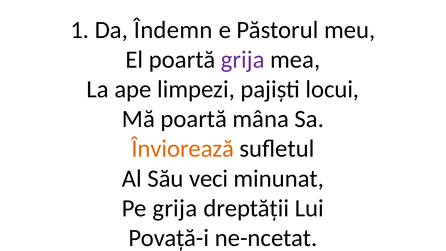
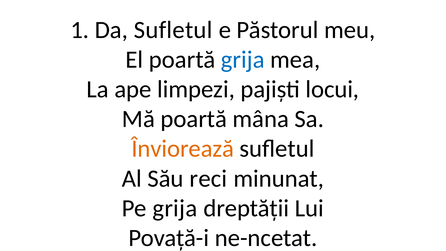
Da Îndemn: Îndemn -> Sufletul
grija at (243, 60) colour: purple -> blue
veci: veci -> reci
